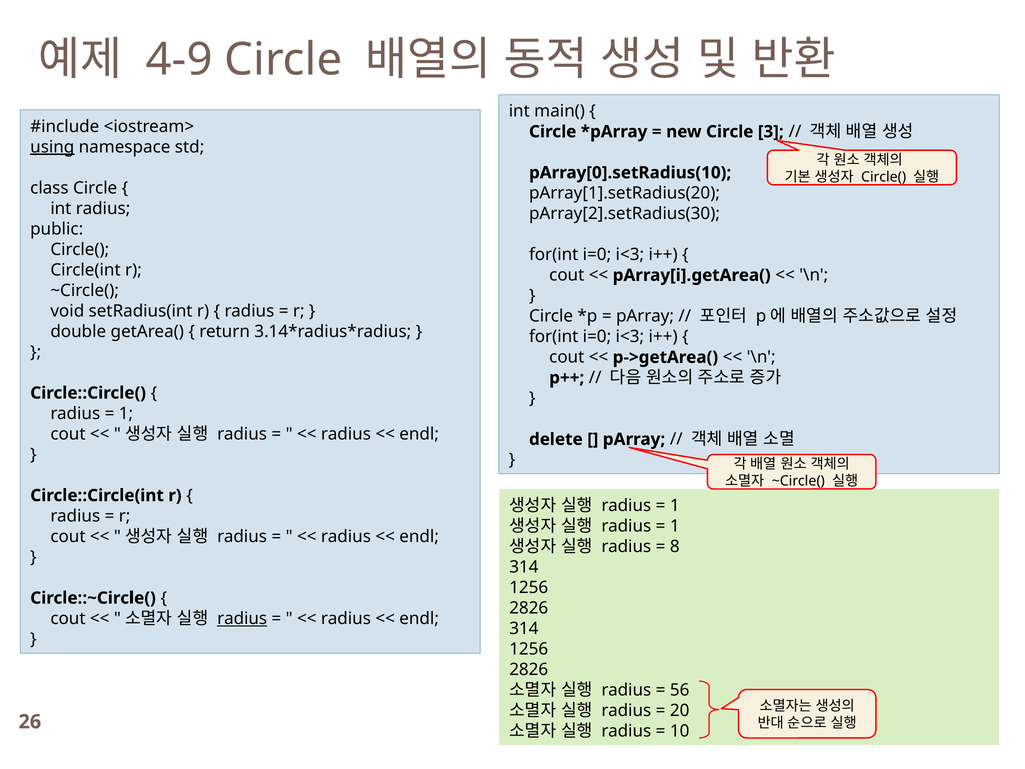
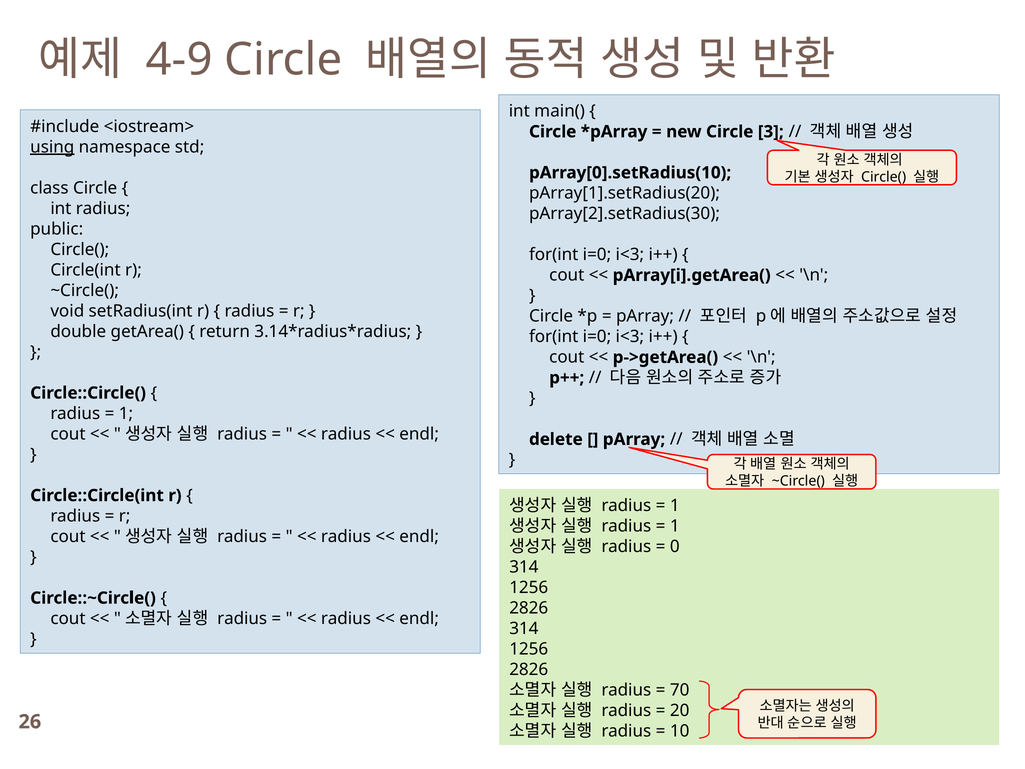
8: 8 -> 0
radius at (242, 618) underline: present -> none
56: 56 -> 70
